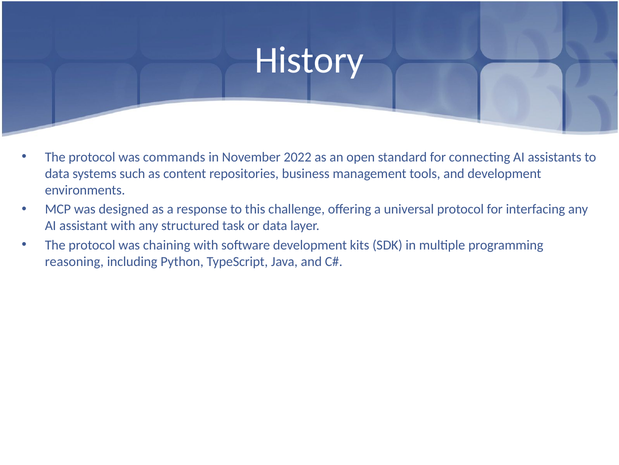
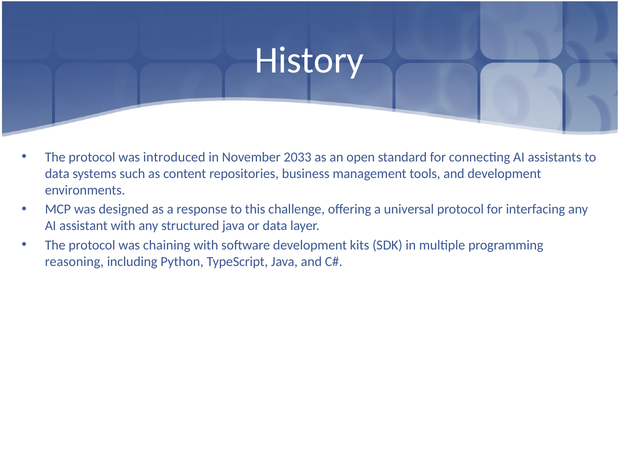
commands: commands -> introduced
2022: 2022 -> 2033
structured task: task -> java
